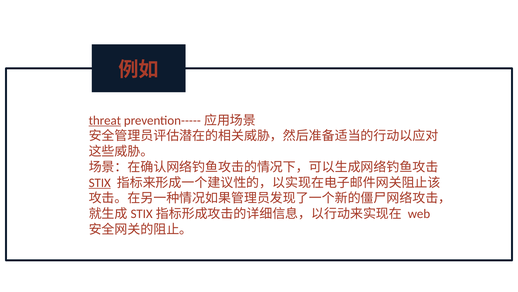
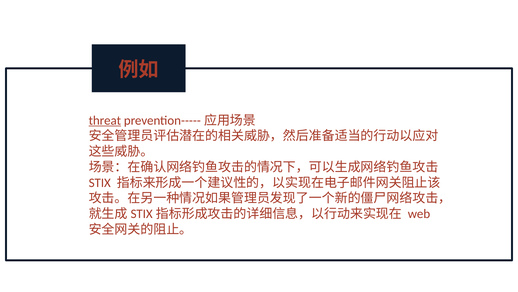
STIX underline: present -> none
